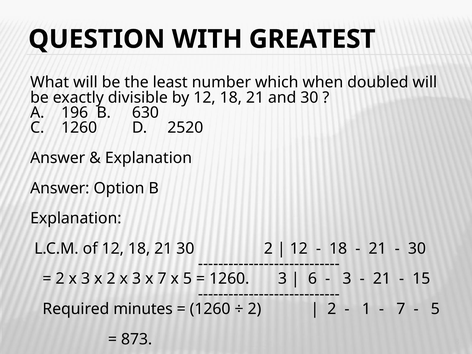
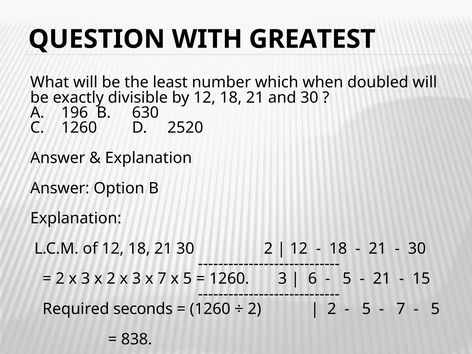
3 at (347, 279): 3 -> 5
minutes: minutes -> seconds
1 at (366, 309): 1 -> 5
873: 873 -> 838
